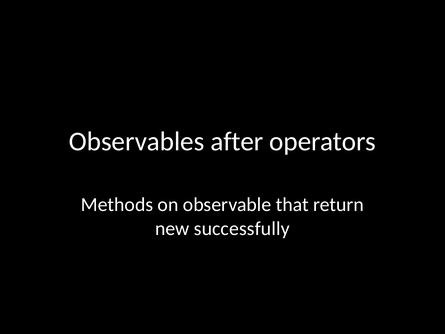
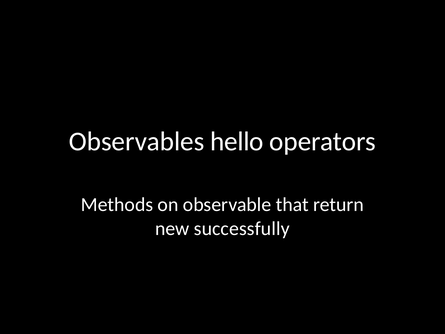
after: after -> hello
